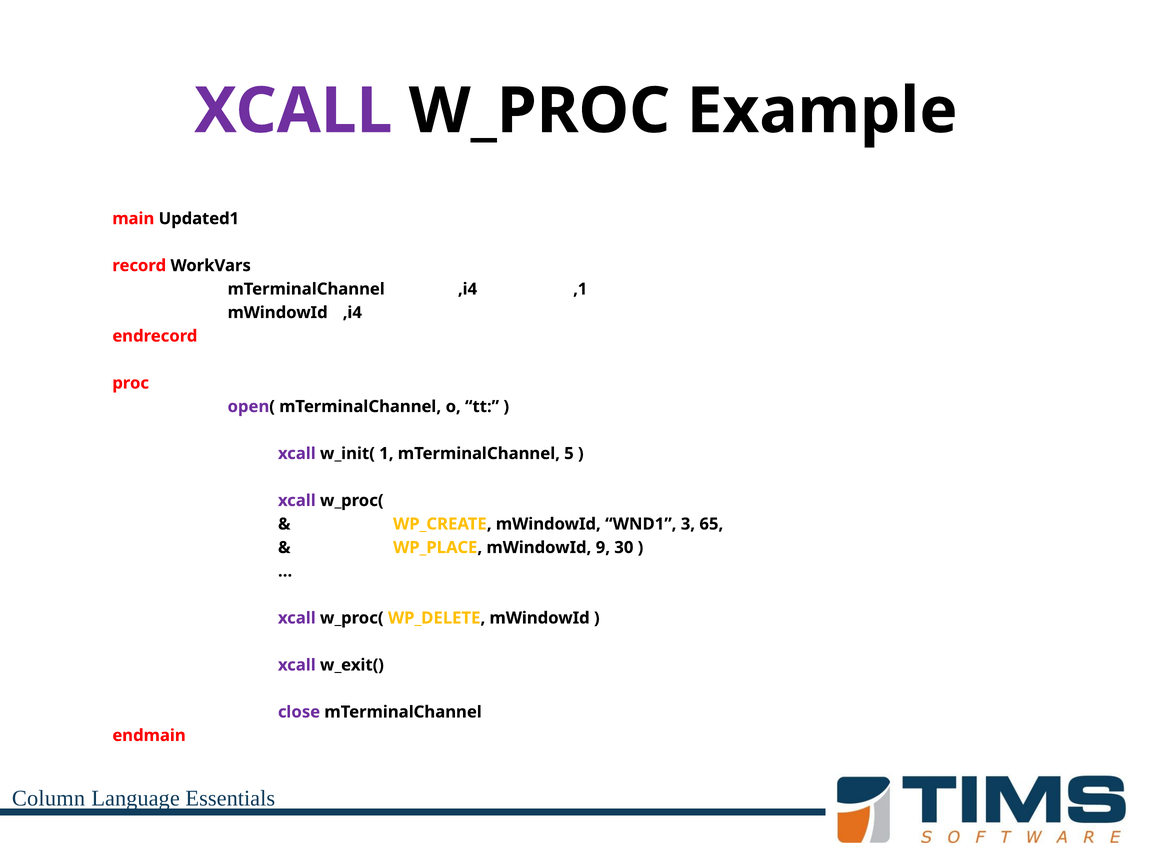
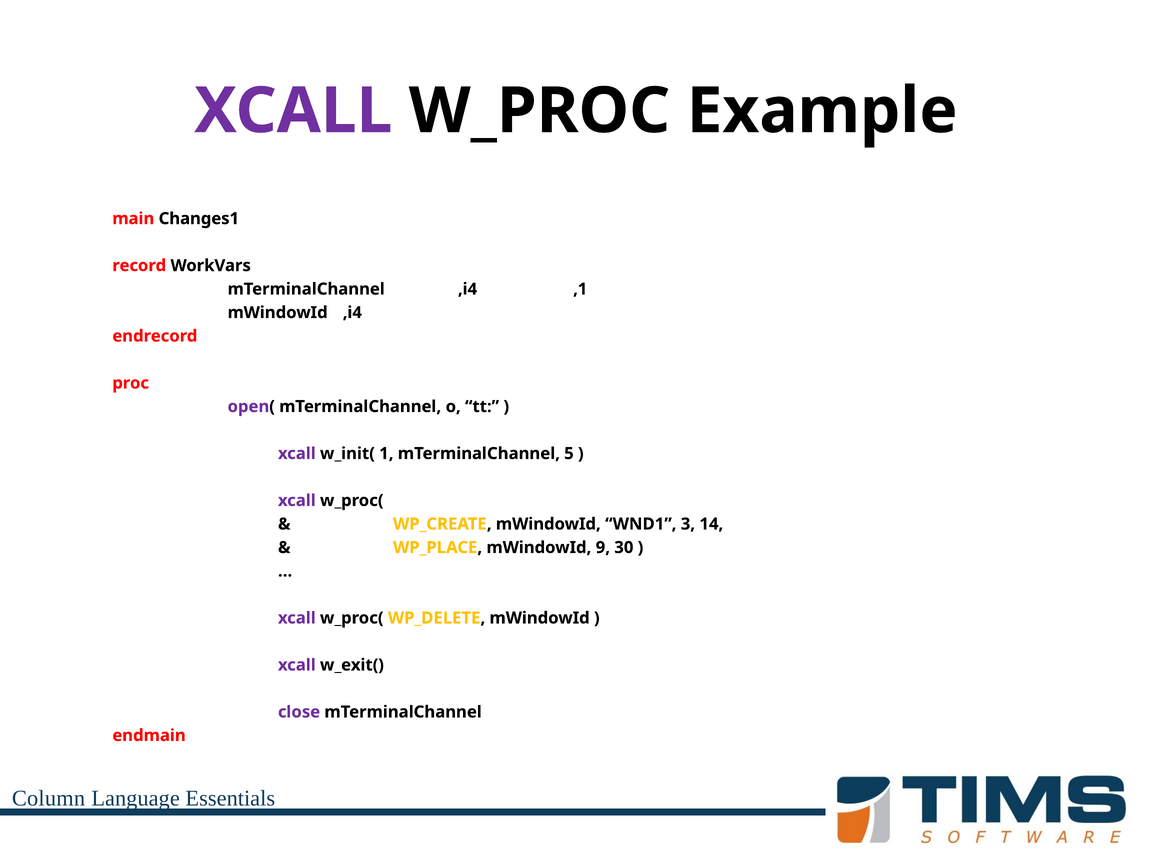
Updated1: Updated1 -> Changes1
65: 65 -> 14
